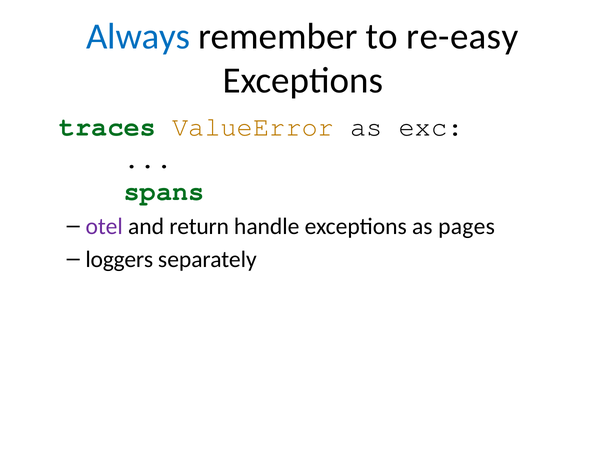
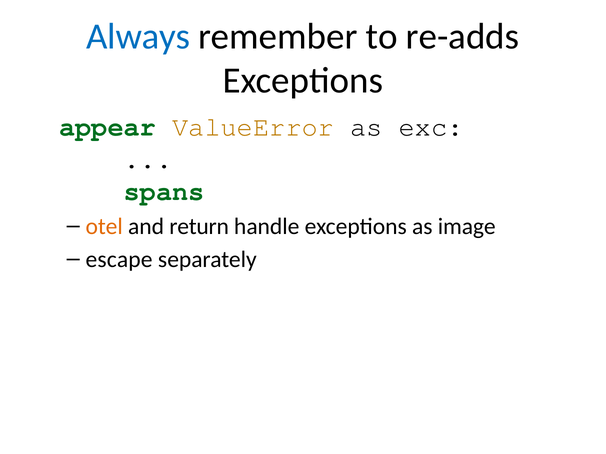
re-easy: re-easy -> re-adds
traces: traces -> appear
otel colour: purple -> orange
pages: pages -> image
loggers: loggers -> escape
